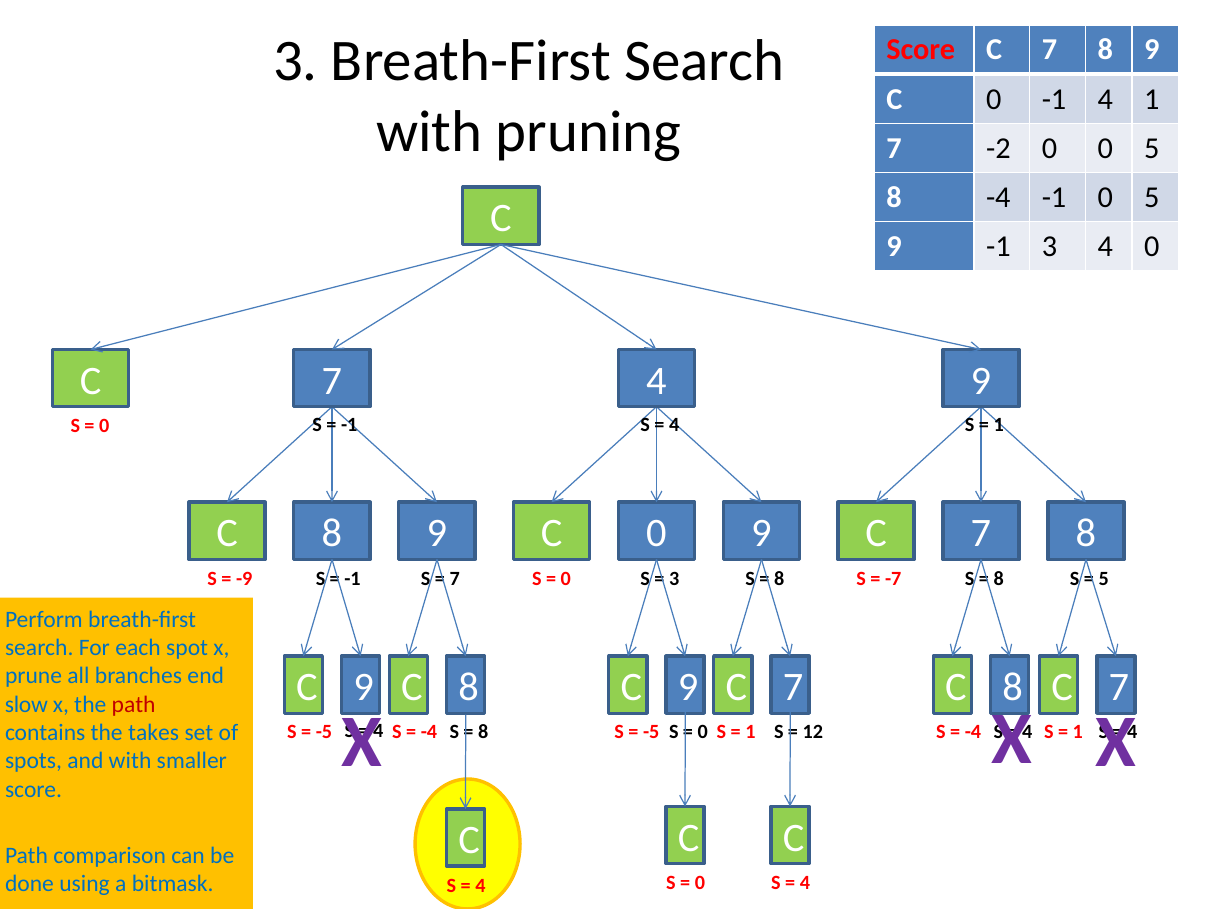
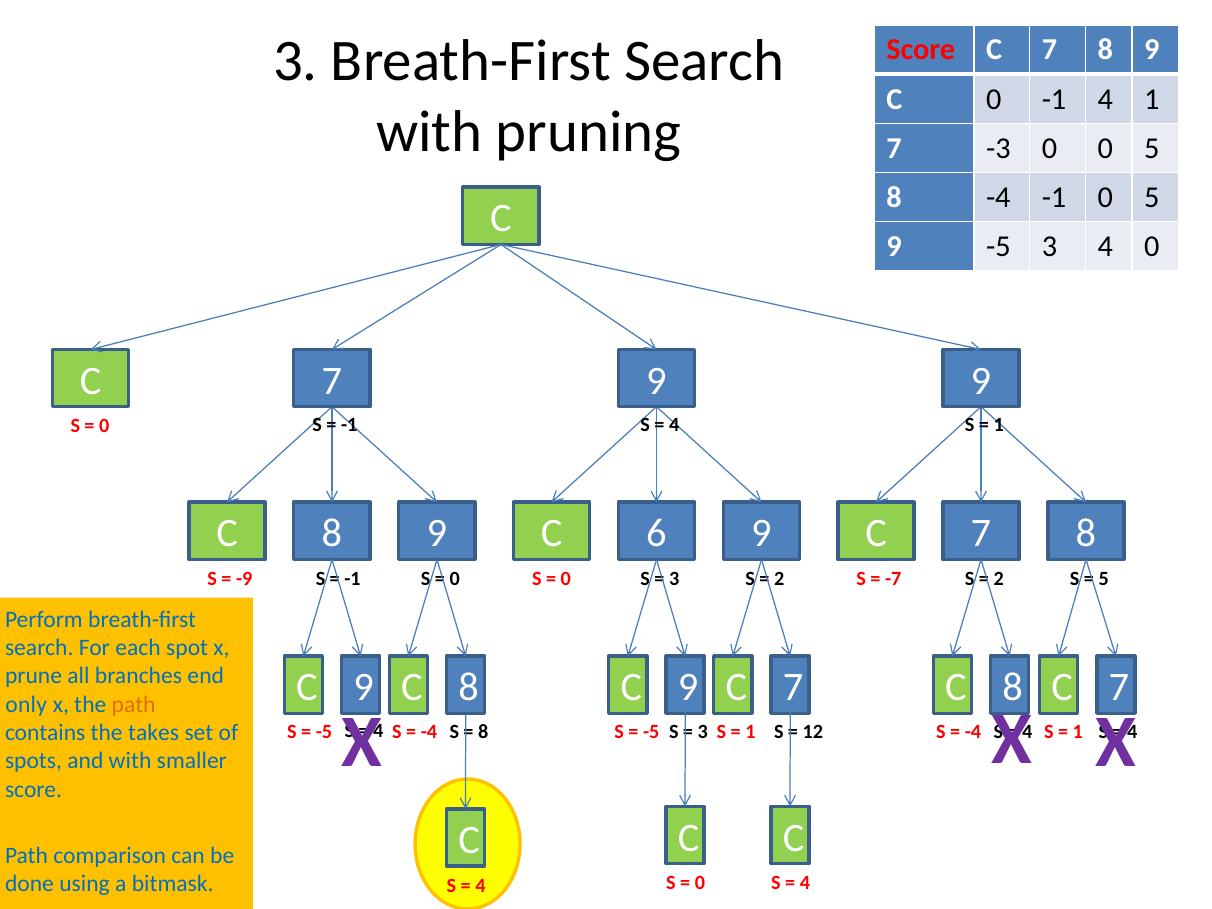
-2: -2 -> -3
9 -1: -1 -> -5
7 4: 4 -> 9
9 0: 0 -> 6
7 at (455, 579): 7 -> 0
8 at (779, 579): 8 -> 2
8 at (999, 579): 8 -> 2
slow: slow -> only
path at (134, 704) colour: red -> orange
0 at (703, 732): 0 -> 3
